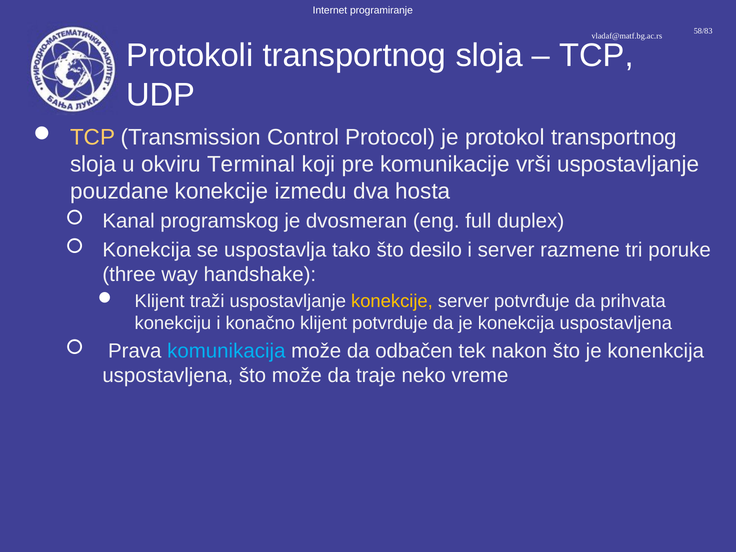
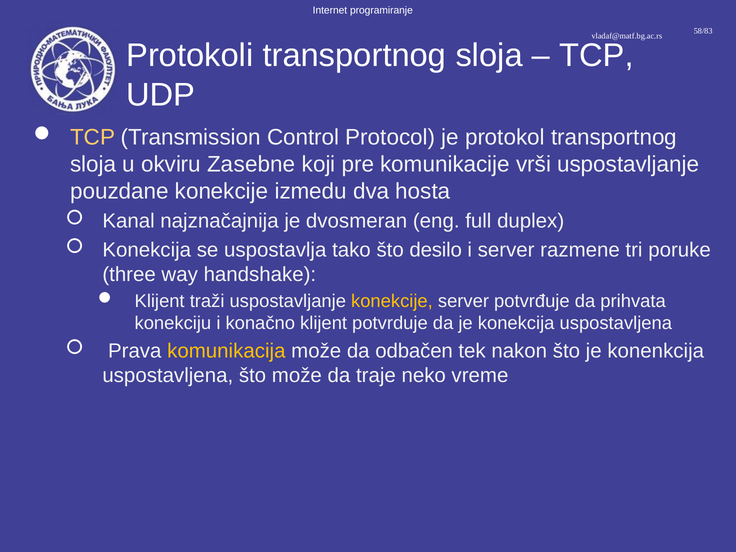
Terminal: Terminal -> Zasebne
programskog: programskog -> najznačajnija
komunikacija colour: light blue -> yellow
